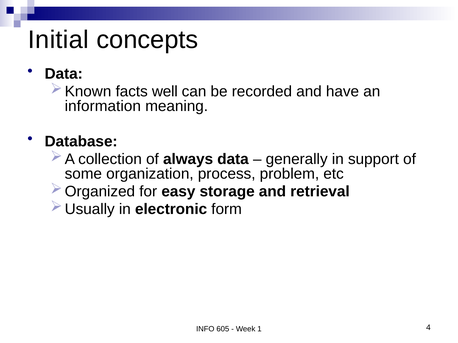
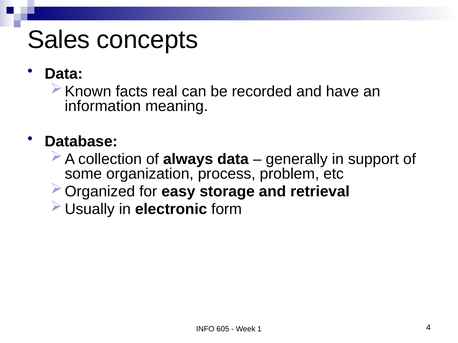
Initial: Initial -> Sales
well: well -> real
